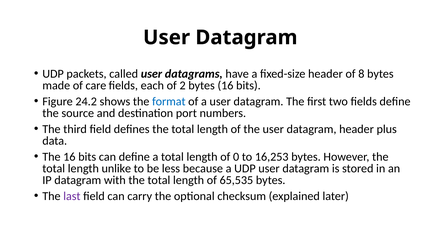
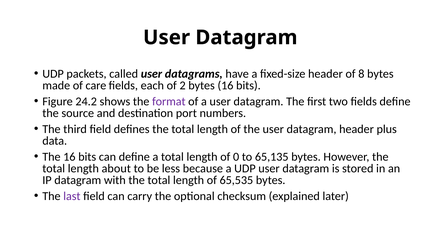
format colour: blue -> purple
16,253: 16,253 -> 65,135
unlike: unlike -> about
